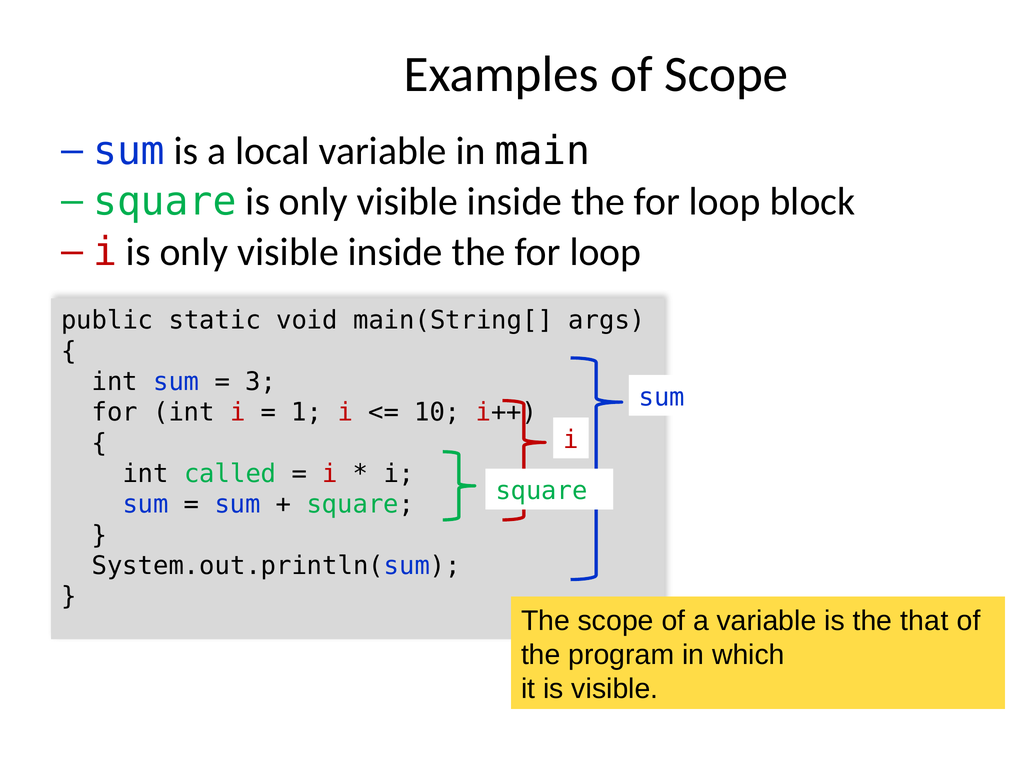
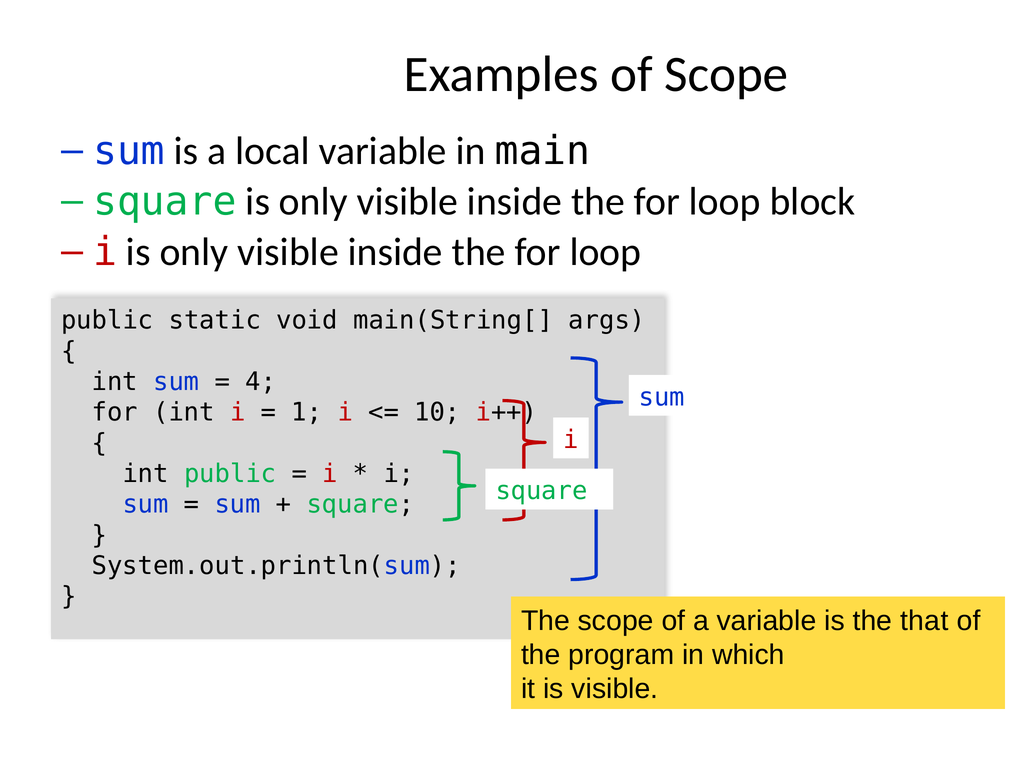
3: 3 -> 4
int called: called -> public
